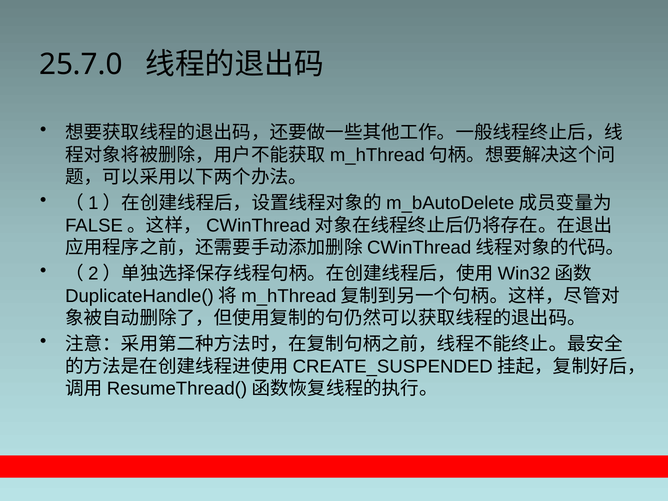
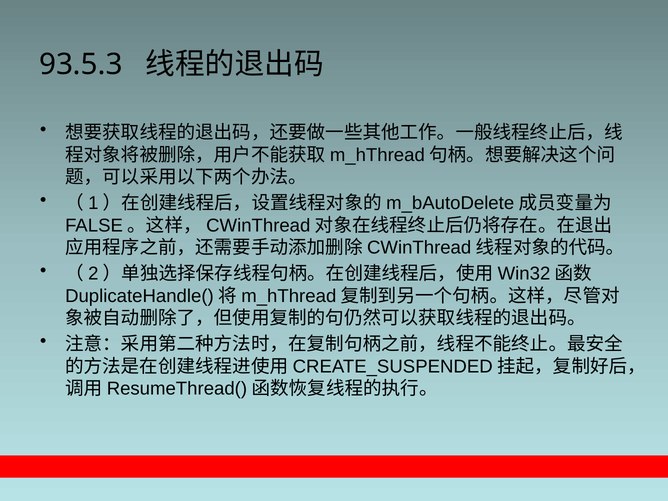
25.7.0: 25.7.0 -> 93.5.3
